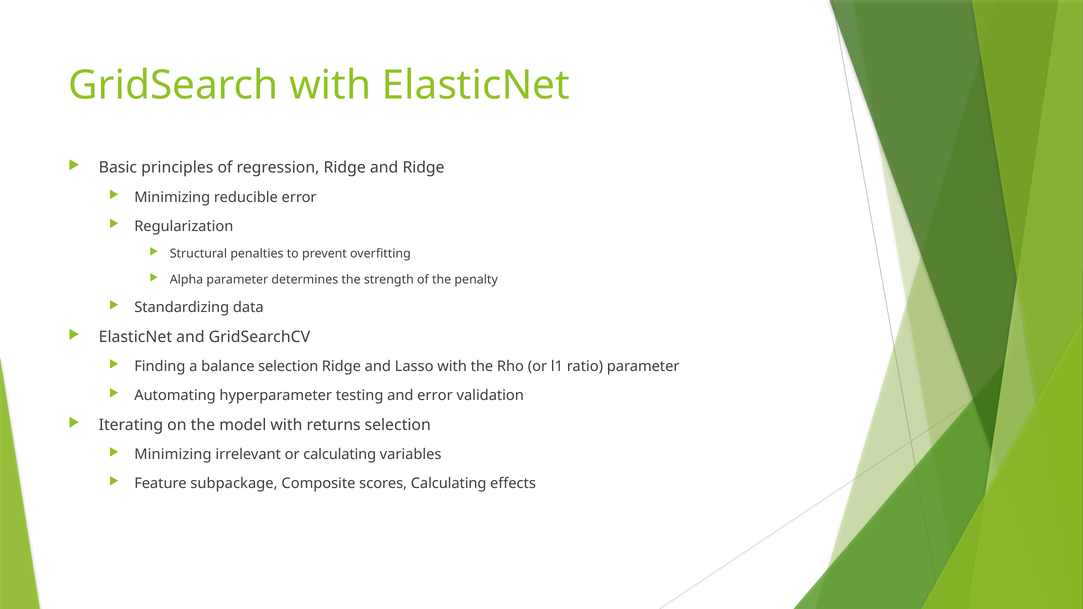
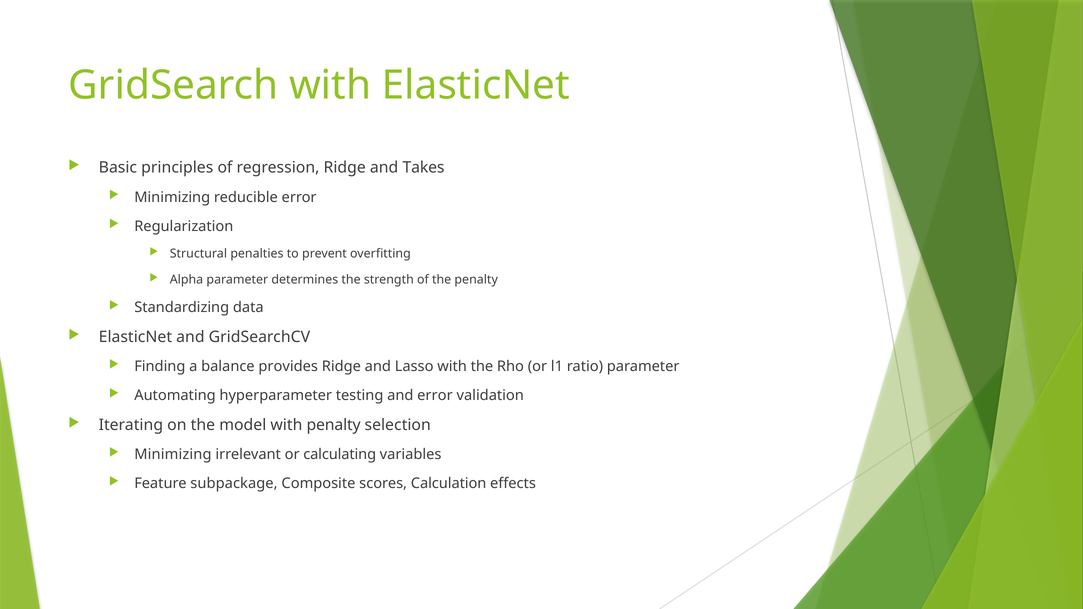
and Ridge: Ridge -> Takes
balance selection: selection -> provides
with returns: returns -> penalty
scores Calculating: Calculating -> Calculation
